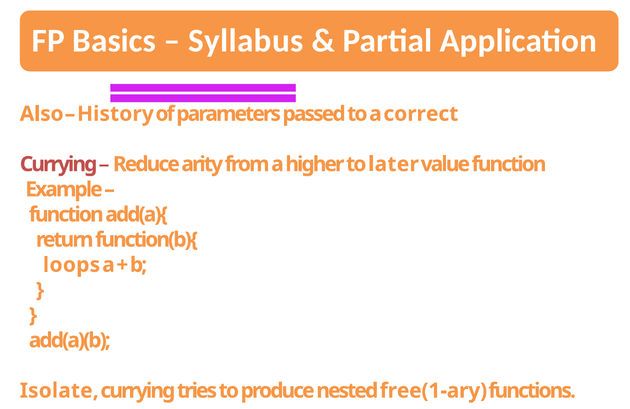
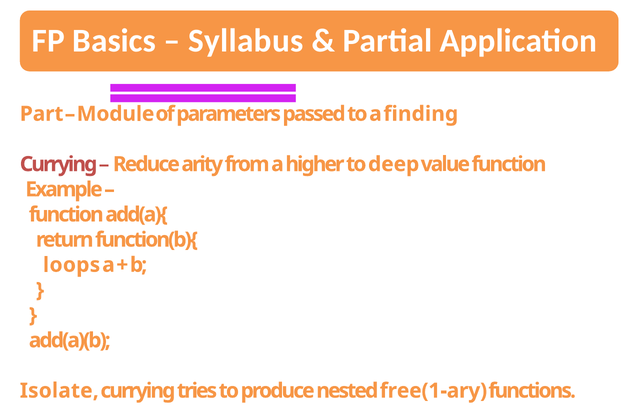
Also: Also -> Part
History: History -> Module
correct: correct -> finding
later: later -> deep
